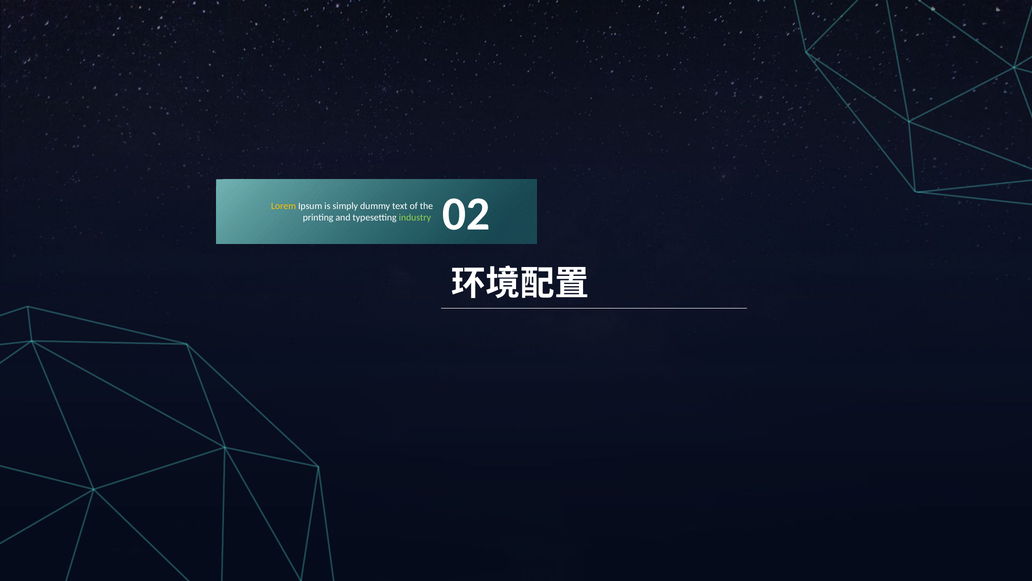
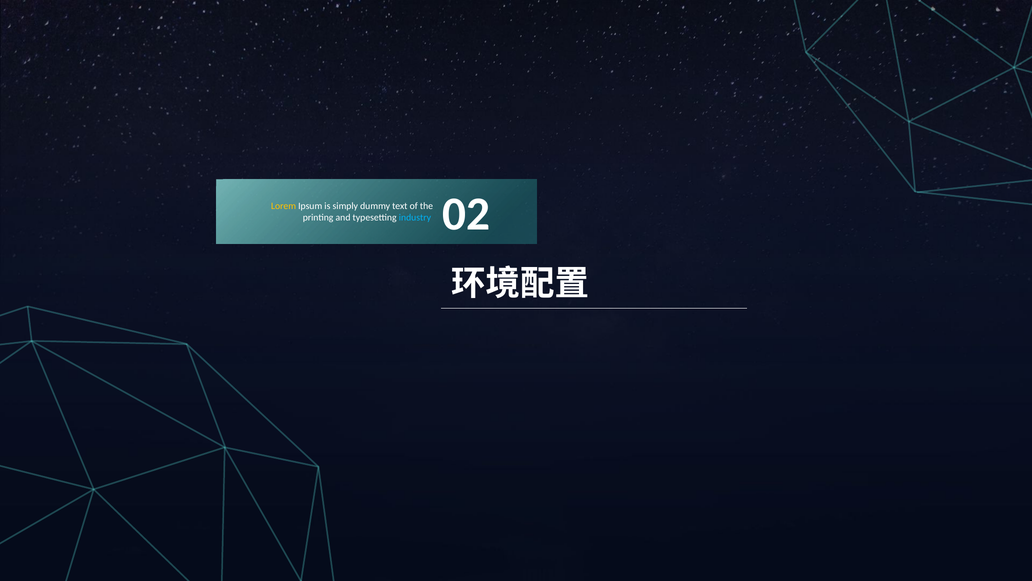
industry colour: light green -> light blue
